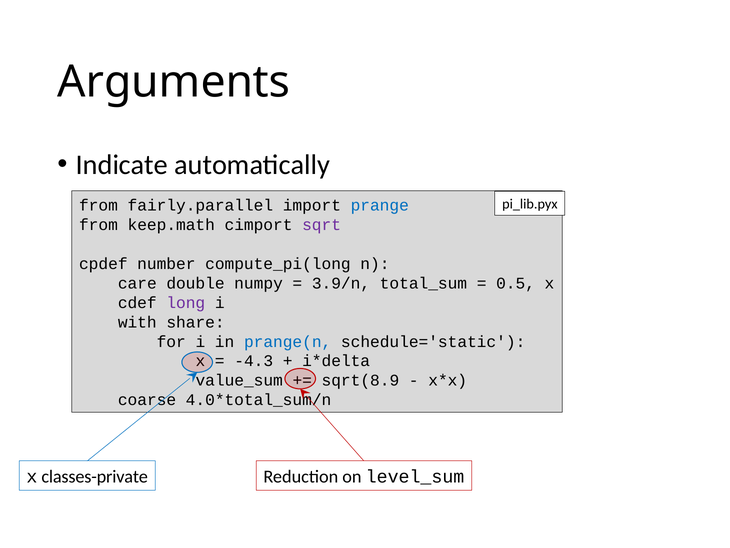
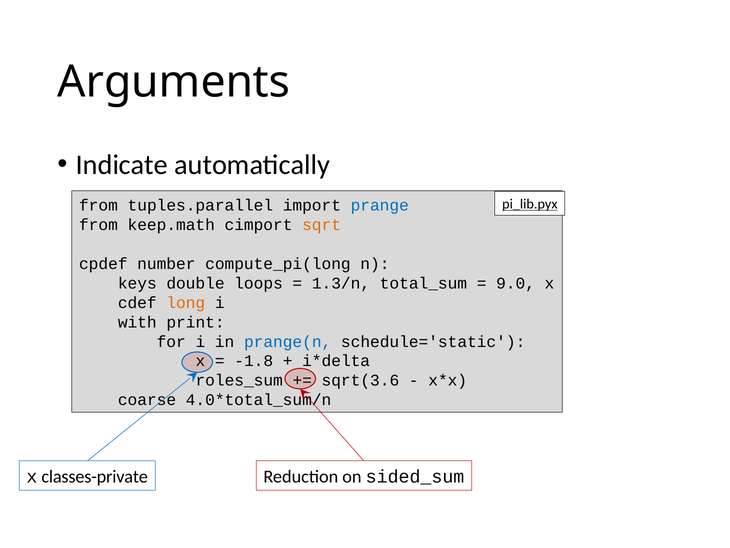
pi_lib.pyx underline: none -> present
fairly.parallel: fairly.parallel -> tuples.parallel
sqrt colour: purple -> orange
care: care -> keys
numpy: numpy -> loops
3.9/n: 3.9/n -> 1.3/n
0.5: 0.5 -> 9.0
long colour: purple -> orange
share: share -> print
-4.3: -4.3 -> -1.8
value_sum: value_sum -> roles_sum
sqrt(8.9: sqrt(8.9 -> sqrt(3.6
level_sum: level_sum -> sided_sum
